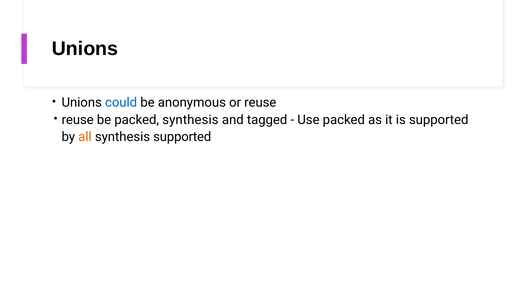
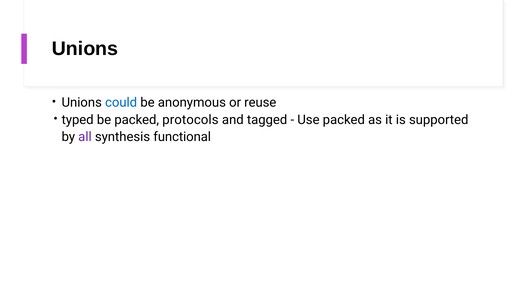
reuse at (78, 120): reuse -> typed
packed synthesis: synthesis -> protocols
all colour: orange -> purple
synthesis supported: supported -> functional
